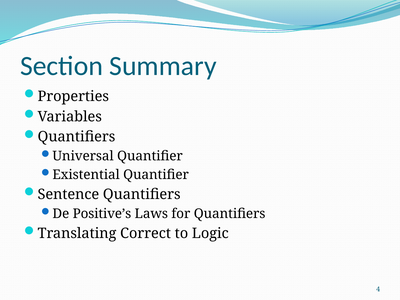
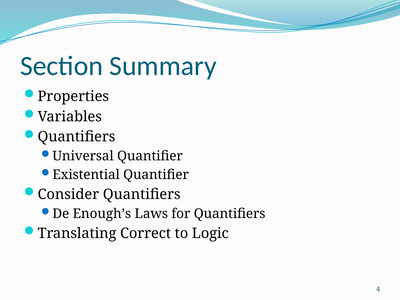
Sentence: Sentence -> Consider
Positive’s: Positive’s -> Enough’s
